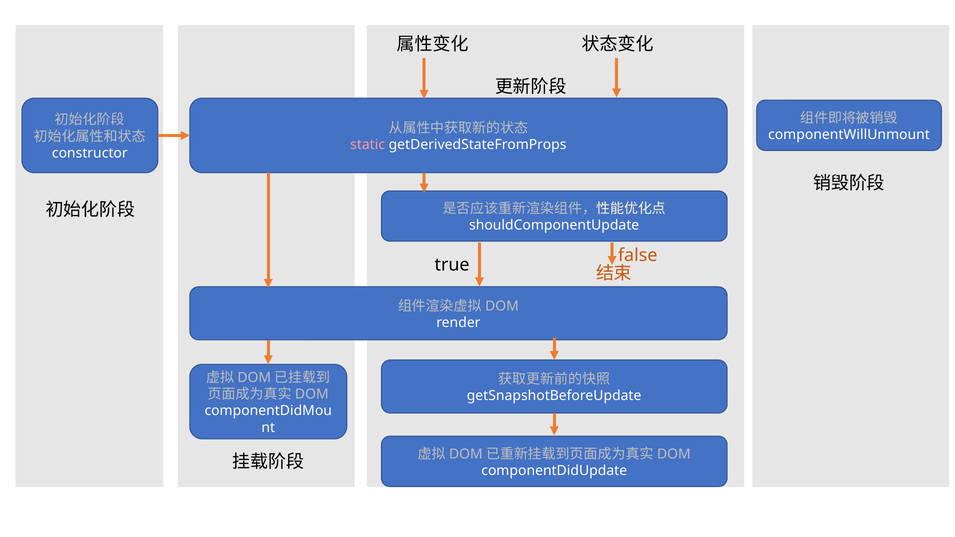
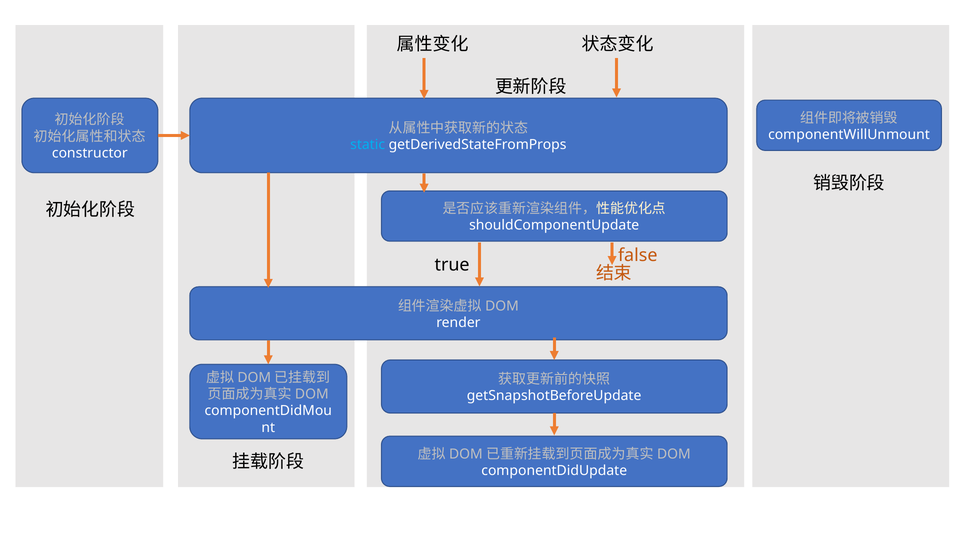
static colour: pink -> light blue
